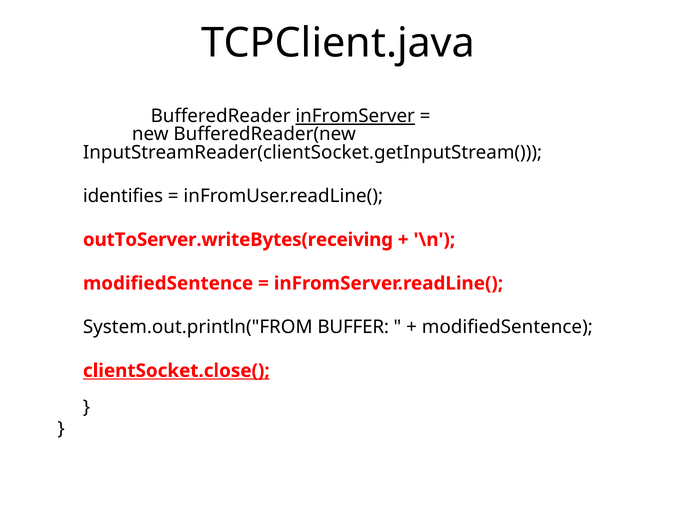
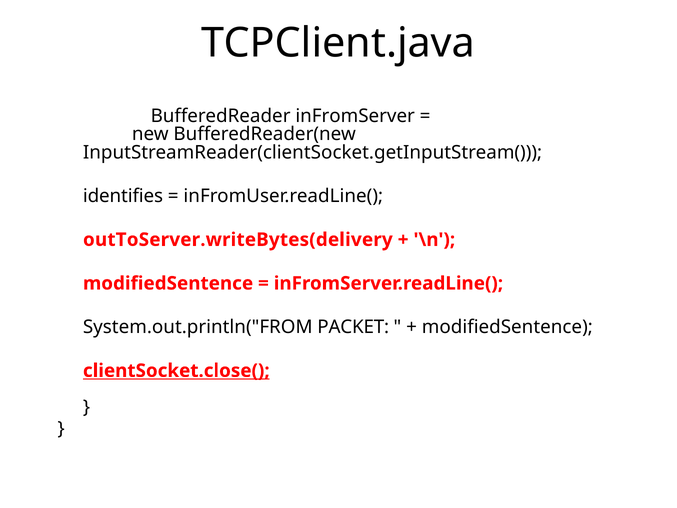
inFromServer underline: present -> none
outToServer.writeBytes(receiving: outToServer.writeBytes(receiving -> outToServer.writeBytes(delivery
BUFFER: BUFFER -> PACKET
